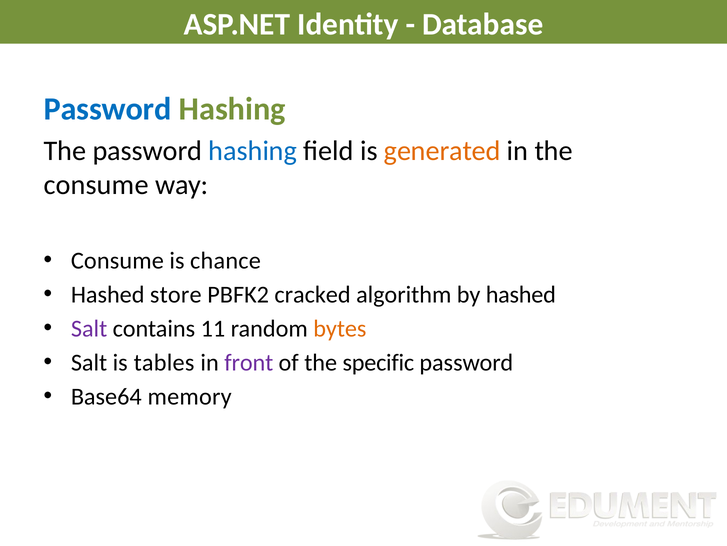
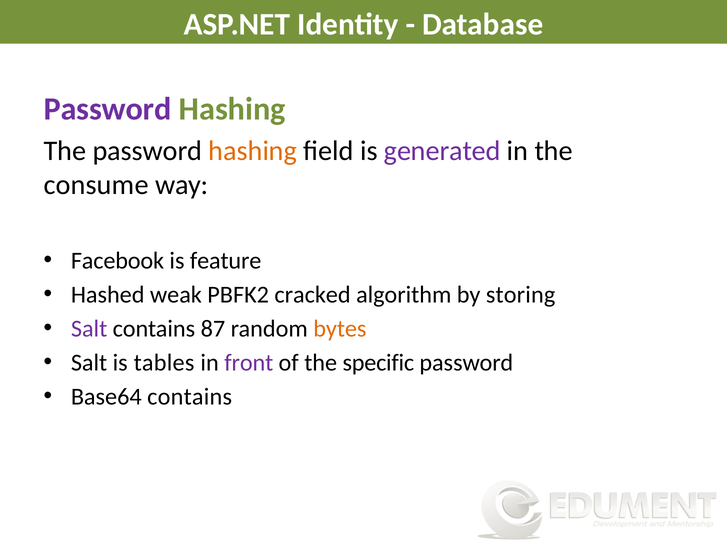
Password at (108, 109) colour: blue -> purple
hashing at (253, 151) colour: blue -> orange
generated colour: orange -> purple
Consume at (117, 260): Consume -> Facebook
chance: chance -> feature
store: store -> weak
by hashed: hashed -> storing
11: 11 -> 87
Base64 memory: memory -> contains
